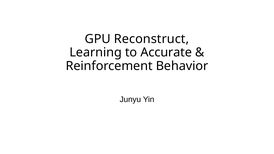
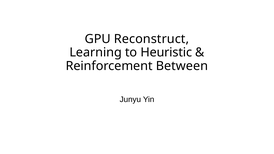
Accurate: Accurate -> Heuristic
Behavior: Behavior -> Between
